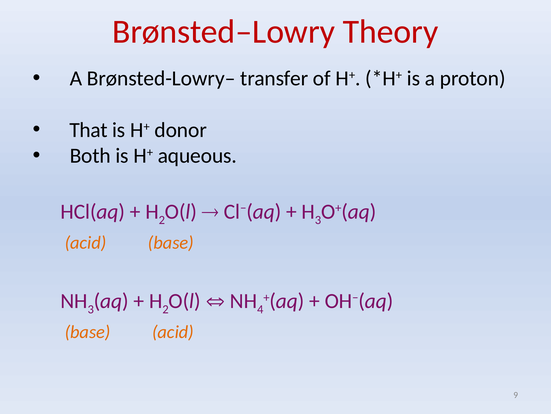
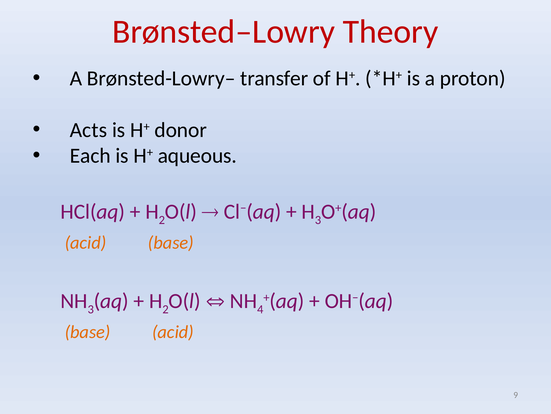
That: That -> Acts
Both: Both -> Each
